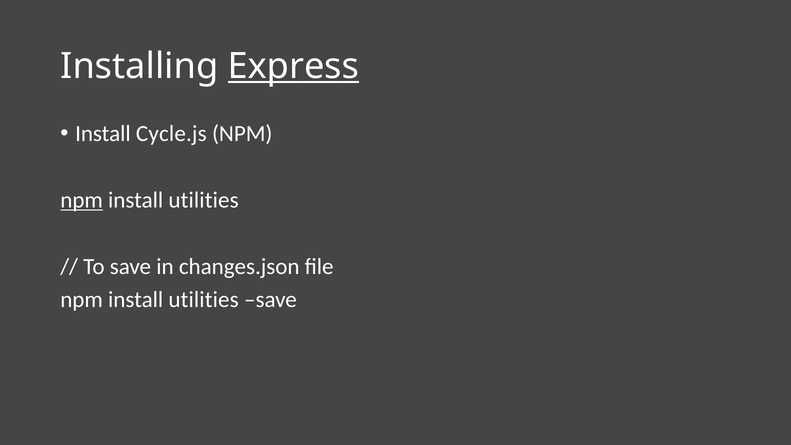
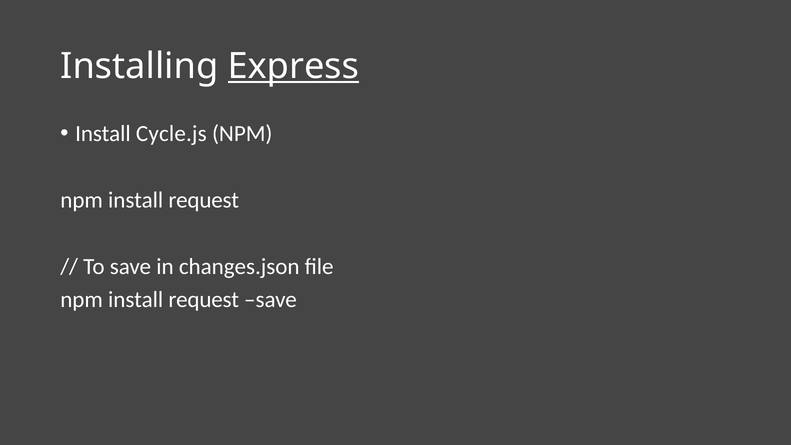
npm at (82, 200) underline: present -> none
utilities at (204, 200): utilities -> request
utilities at (204, 300): utilities -> request
